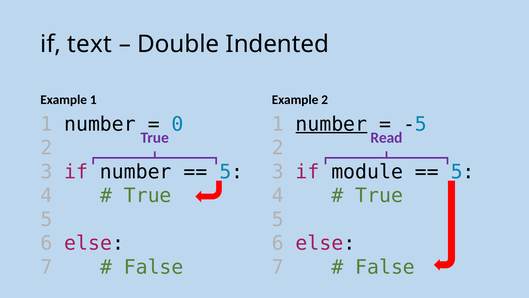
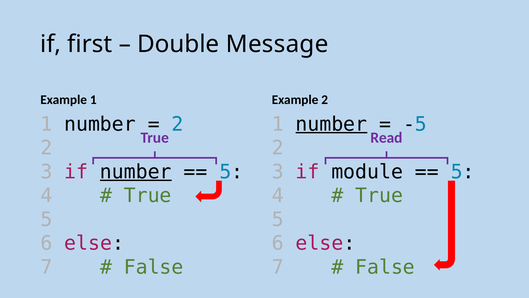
text: text -> first
Indented: Indented -> Message
0 at (178, 124): 0 -> 2
number at (136, 172) underline: none -> present
